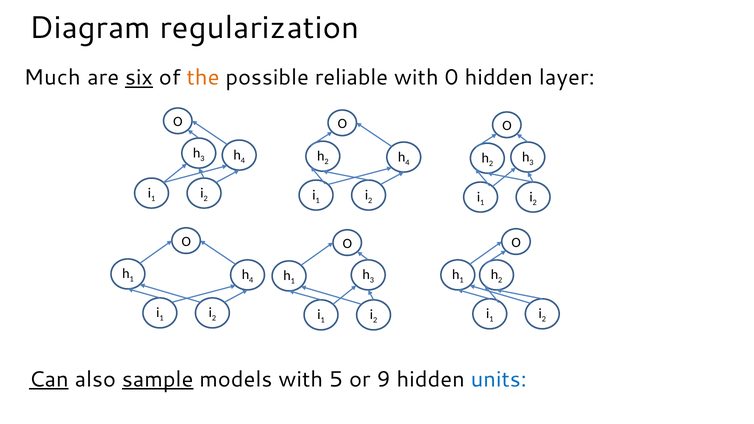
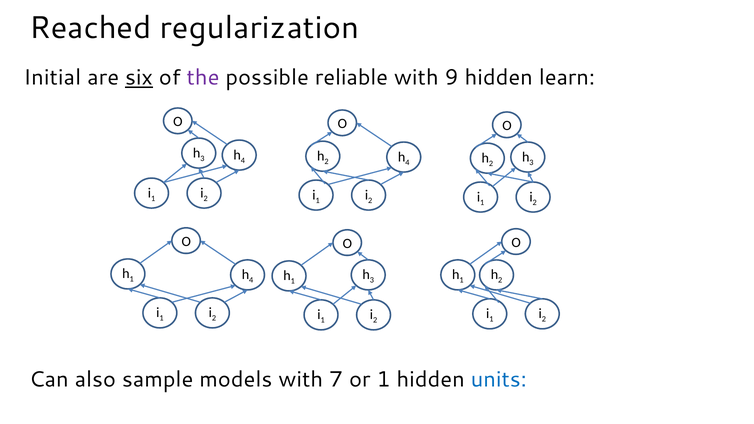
Diagram: Diagram -> Reached
Much: Much -> Initial
the colour: orange -> purple
0: 0 -> 9
layer: layer -> learn
Can underline: present -> none
sample underline: present -> none
5: 5 -> 7
or 9: 9 -> 1
